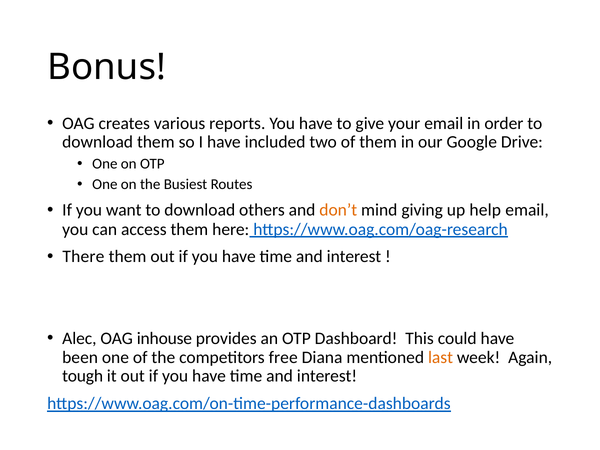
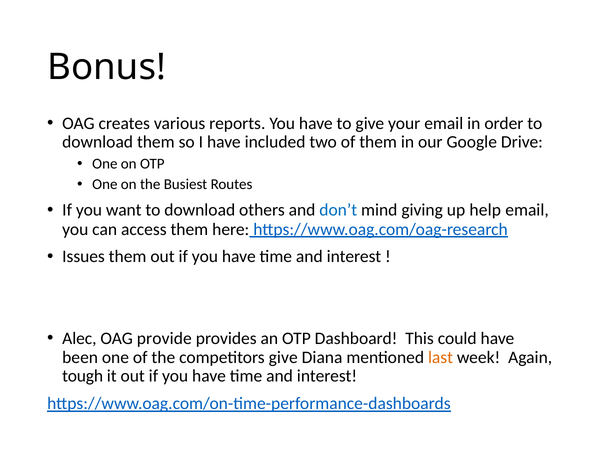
don’t colour: orange -> blue
There: There -> Issues
inhouse: inhouse -> provide
competitors free: free -> give
